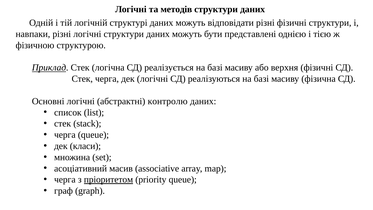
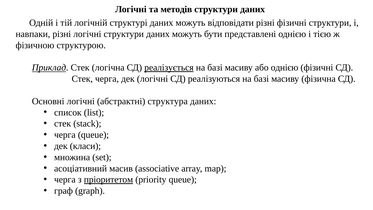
реалізується underline: none -> present
або верхня: верхня -> однією
контролю: контролю -> структура
